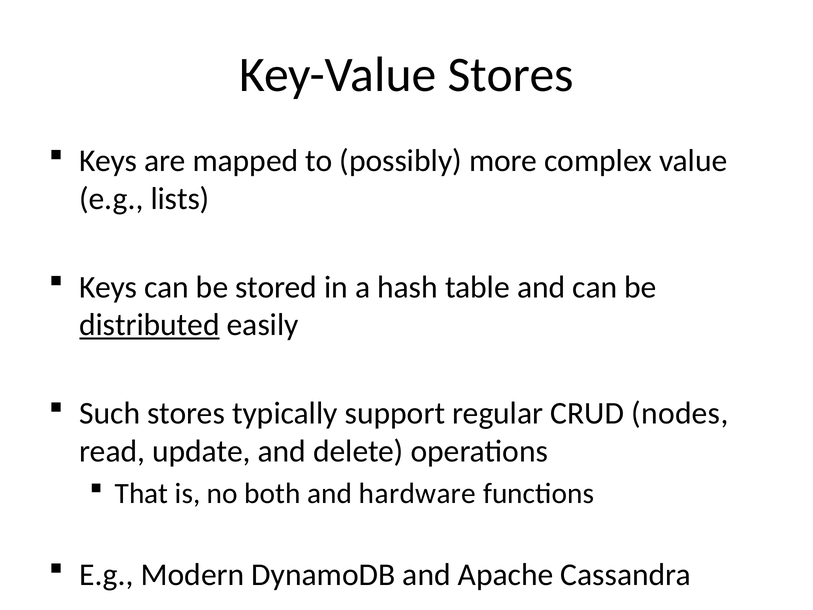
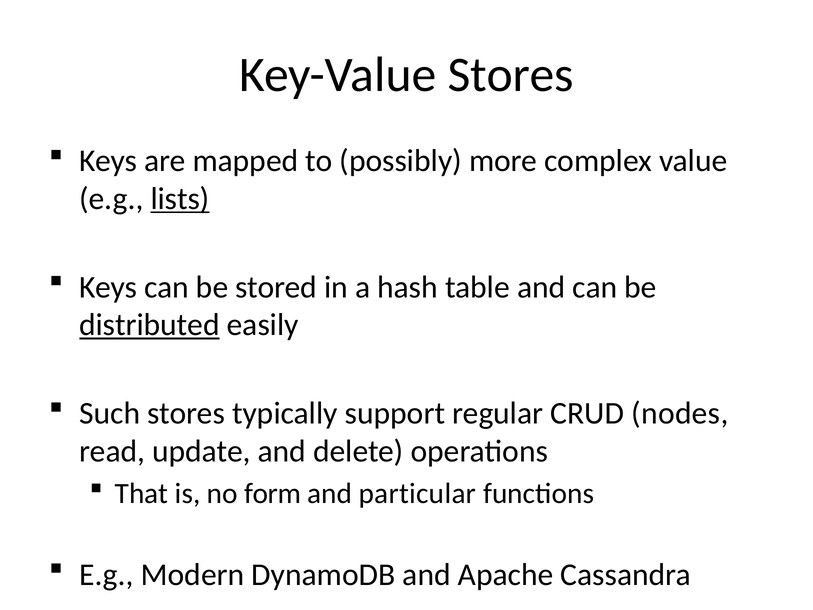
lists underline: none -> present
both: both -> form
hardware: hardware -> particular
